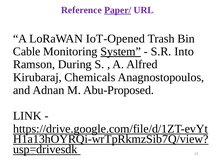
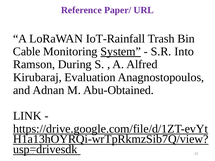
Paper/ underline: present -> none
IoT-Opened: IoT-Opened -> IoT-Rainfall
Chemicals: Chemicals -> Evaluation
Abu-Proposed: Abu-Proposed -> Abu-Obtained
